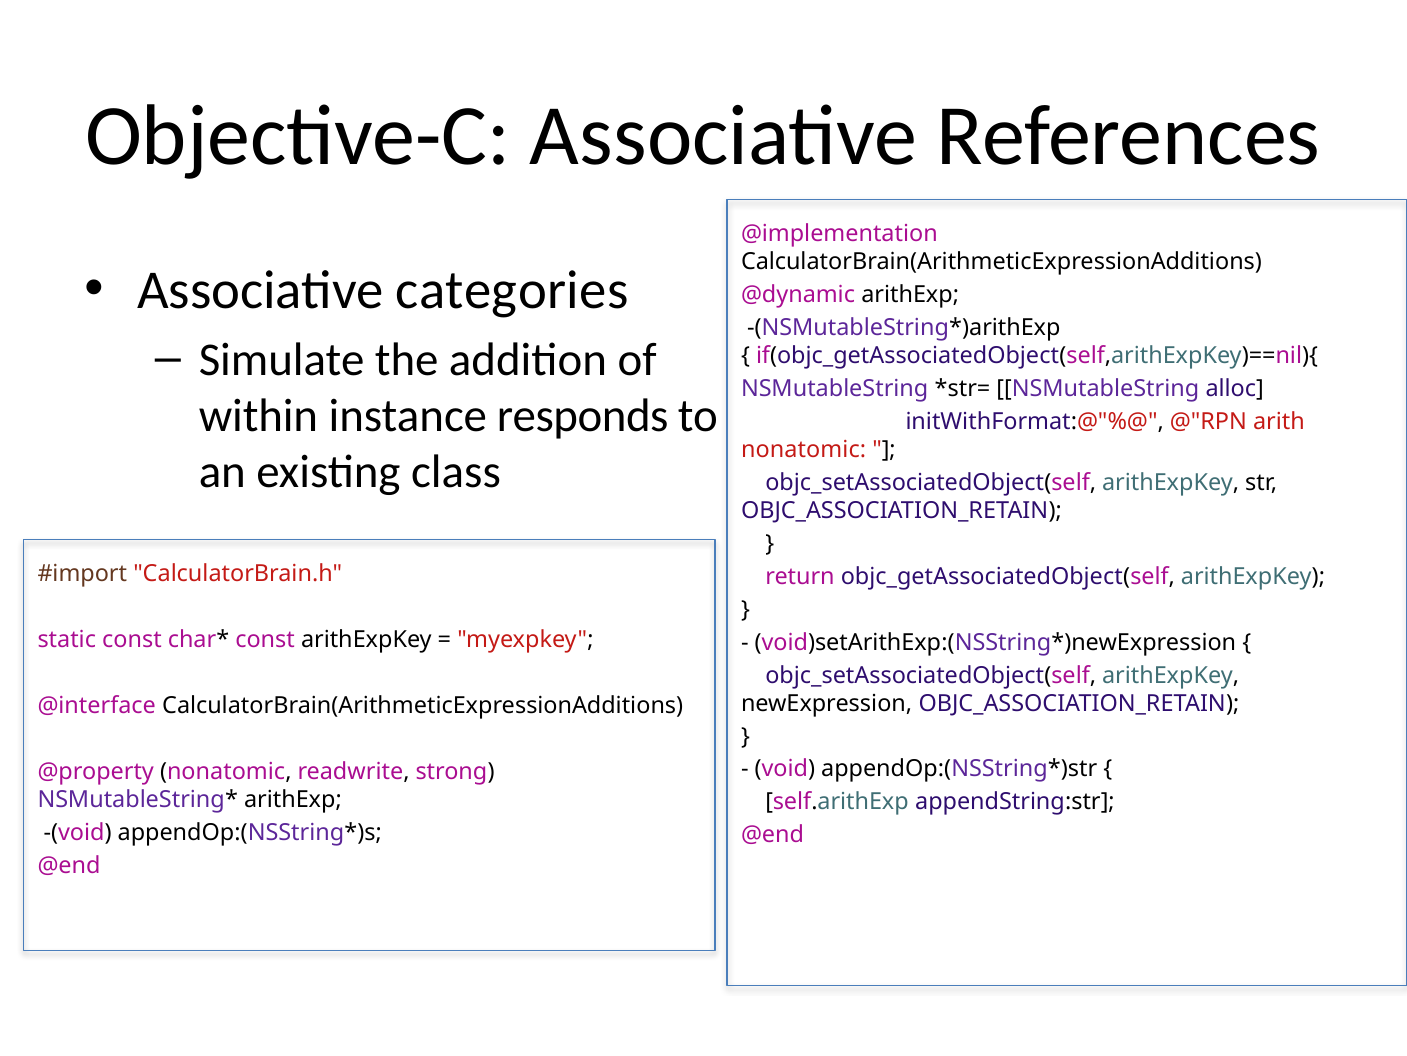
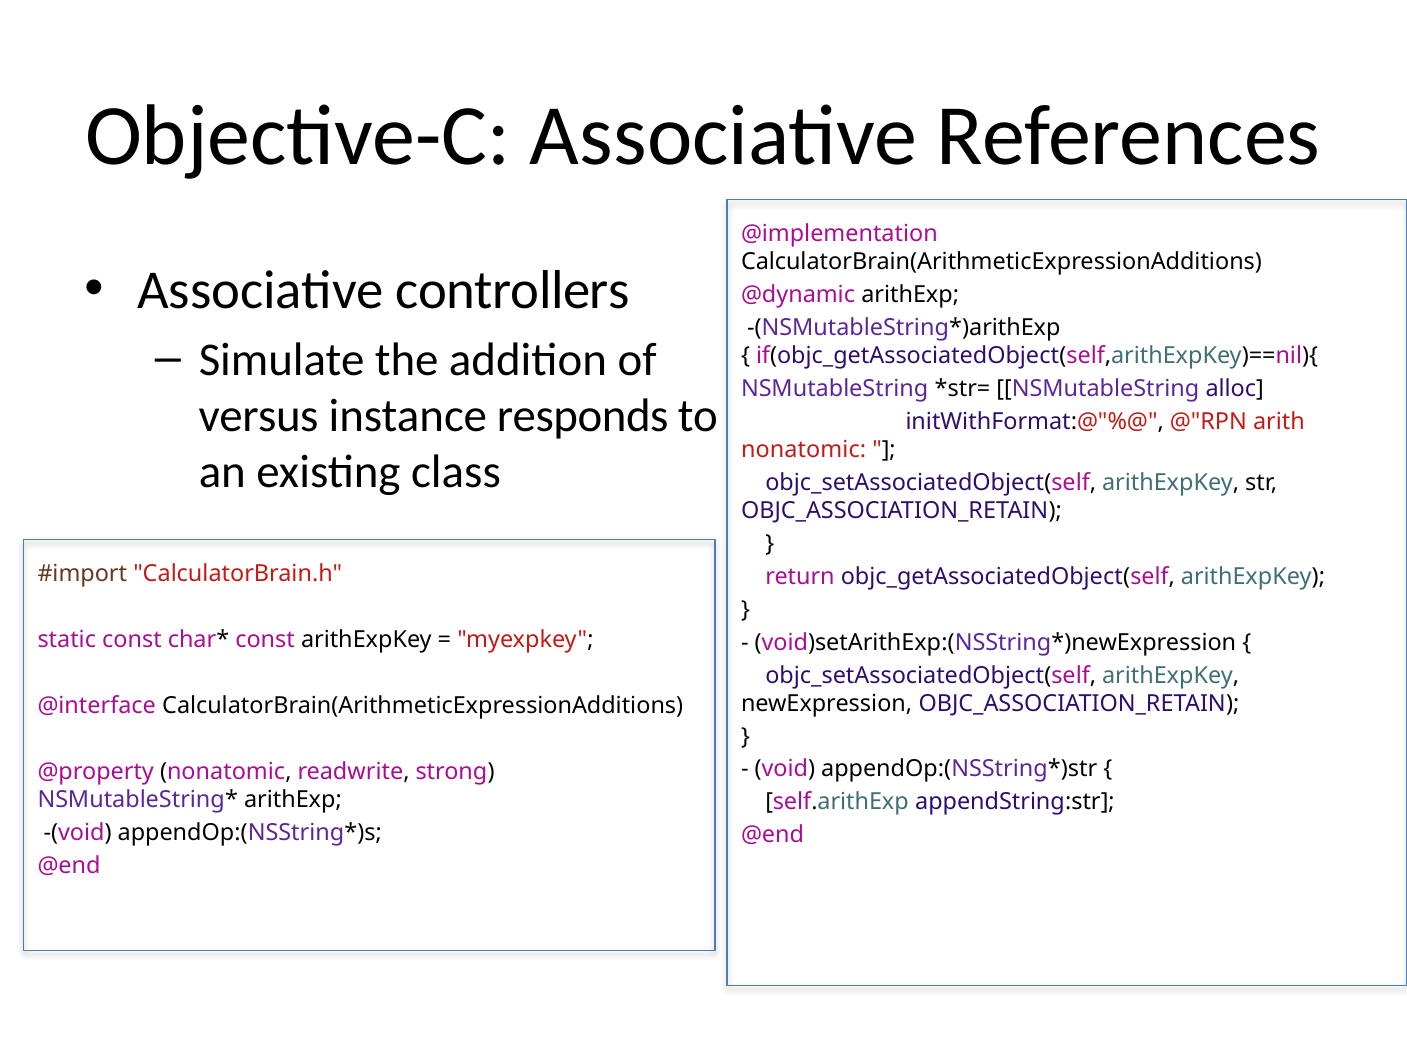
categories: categories -> controllers
within: within -> versus
